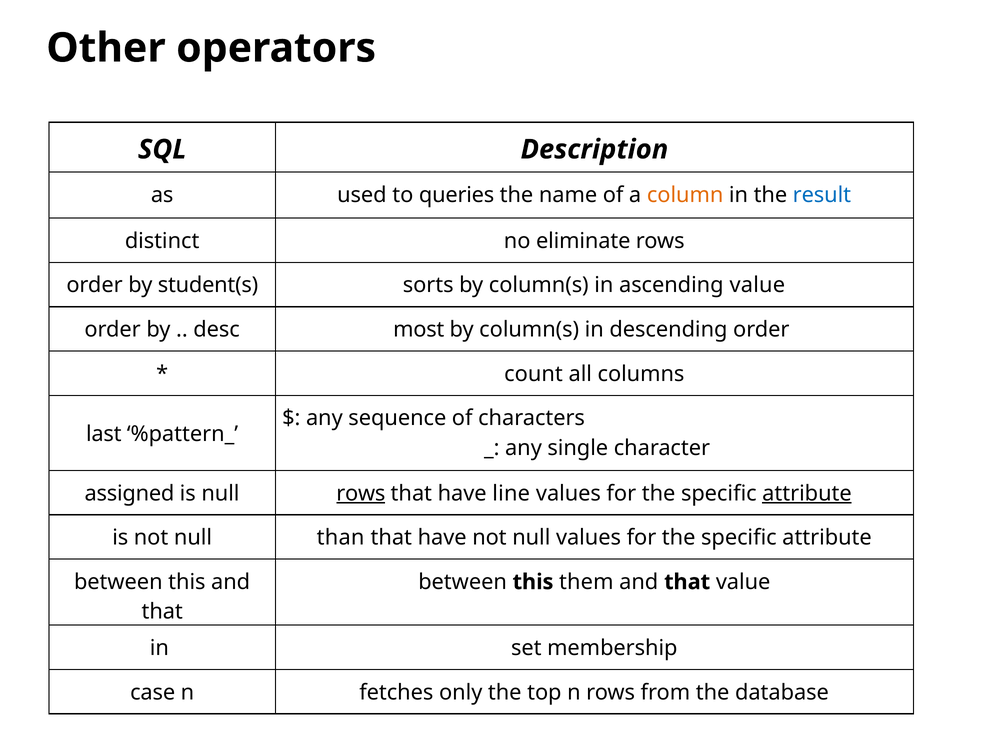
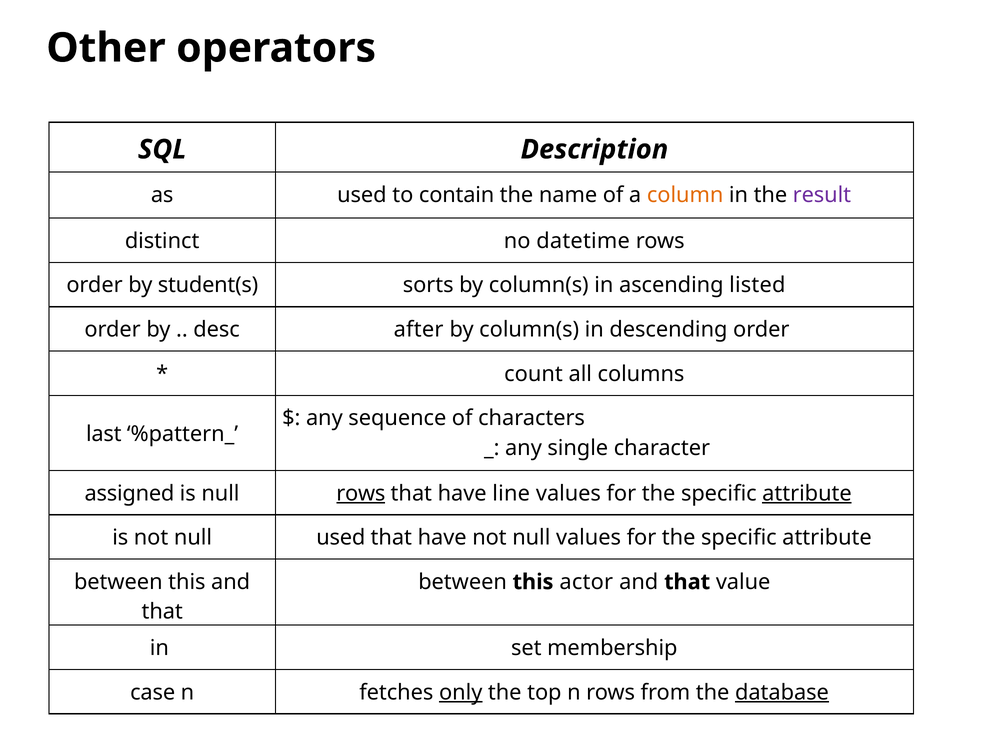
queries: queries -> contain
result colour: blue -> purple
eliminate: eliminate -> datetime
ascending value: value -> listed
most: most -> after
null than: than -> used
them: them -> actor
only underline: none -> present
database underline: none -> present
